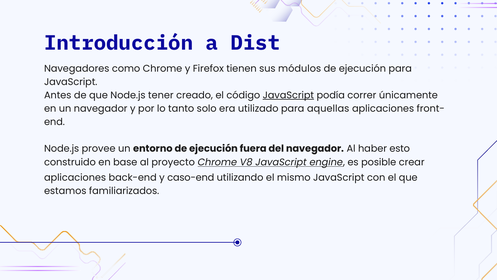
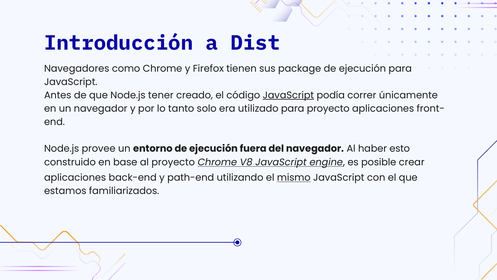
módulos: módulos -> package
para aquellas: aquellas -> proyecto
caso-end: caso-end -> path-end
mismo underline: none -> present
